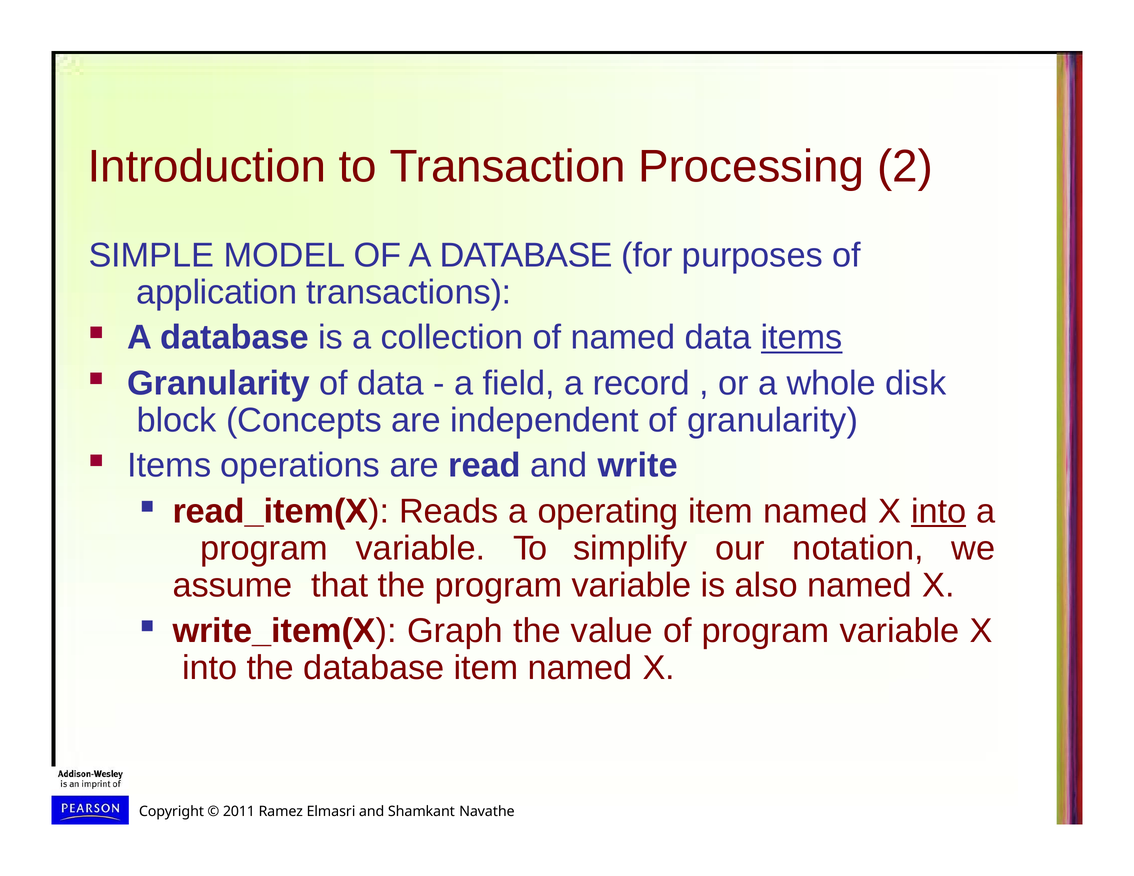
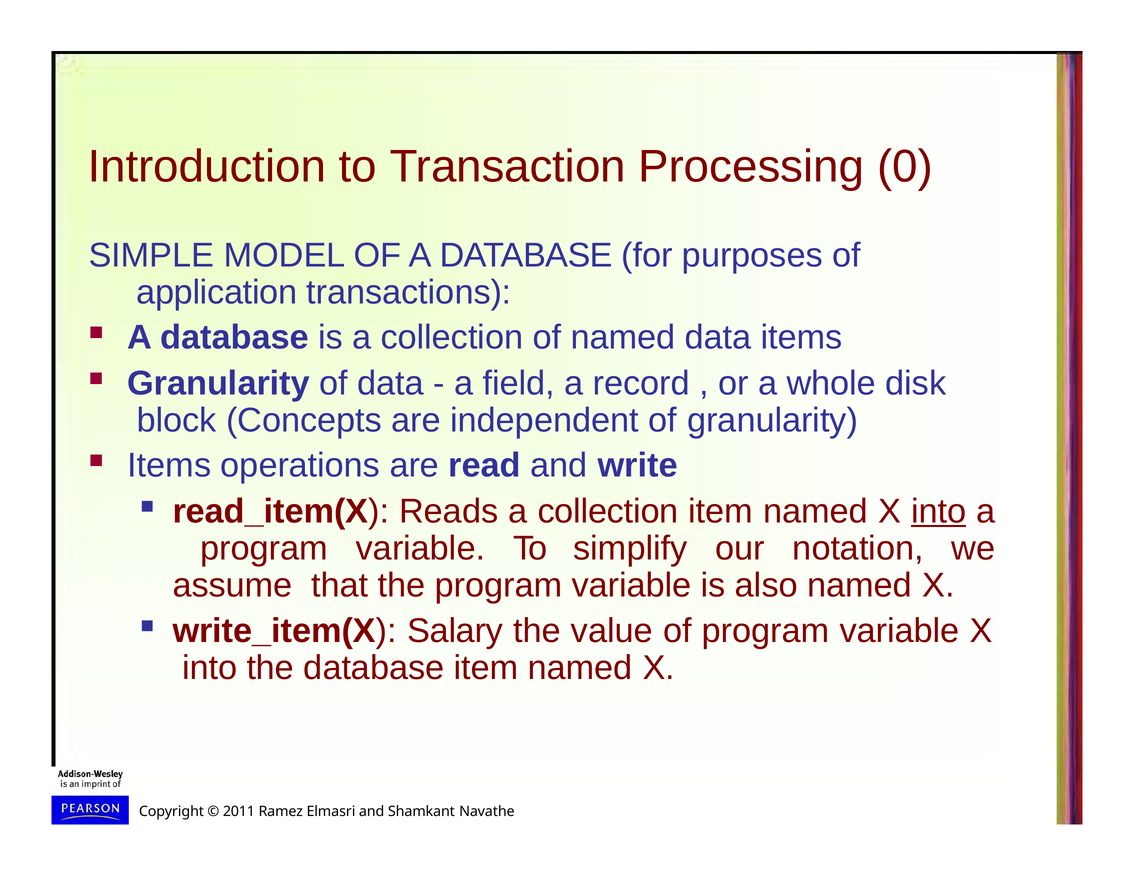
2: 2 -> 0
items at (802, 338) underline: present -> none
Reads a operating: operating -> collection
Graph: Graph -> Salary
